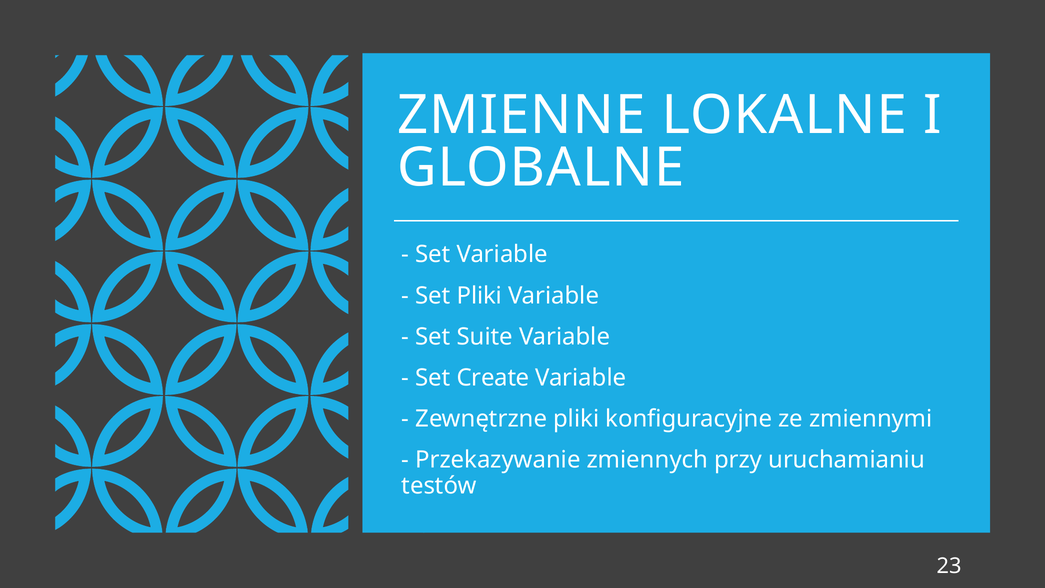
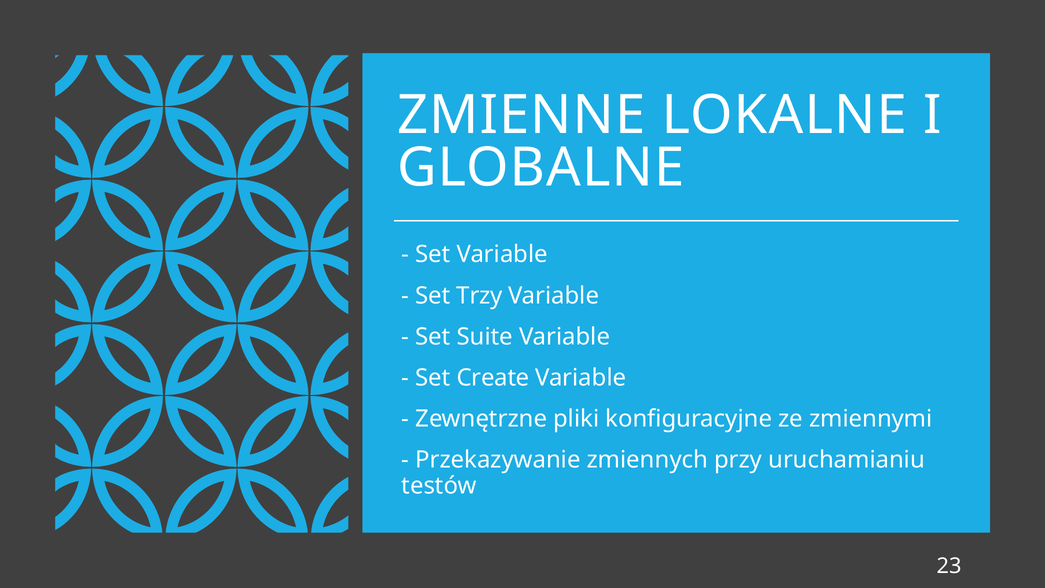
Set Pliki: Pliki -> Trzy
